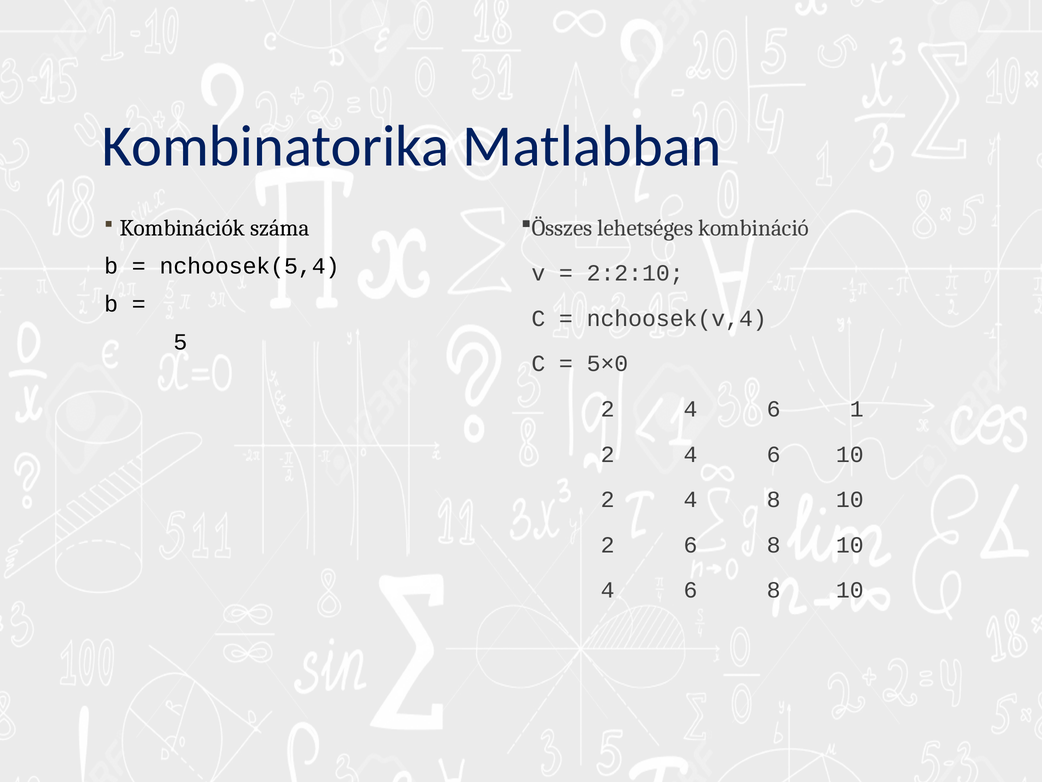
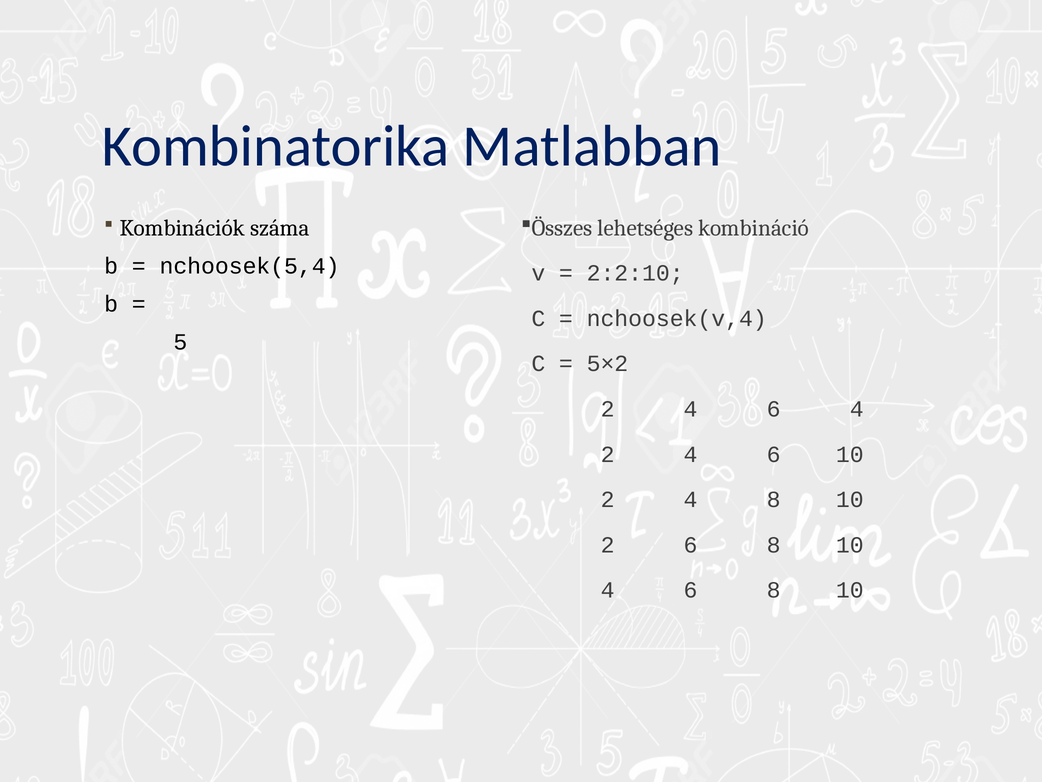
5×0: 5×0 -> 5×2
6 1: 1 -> 4
